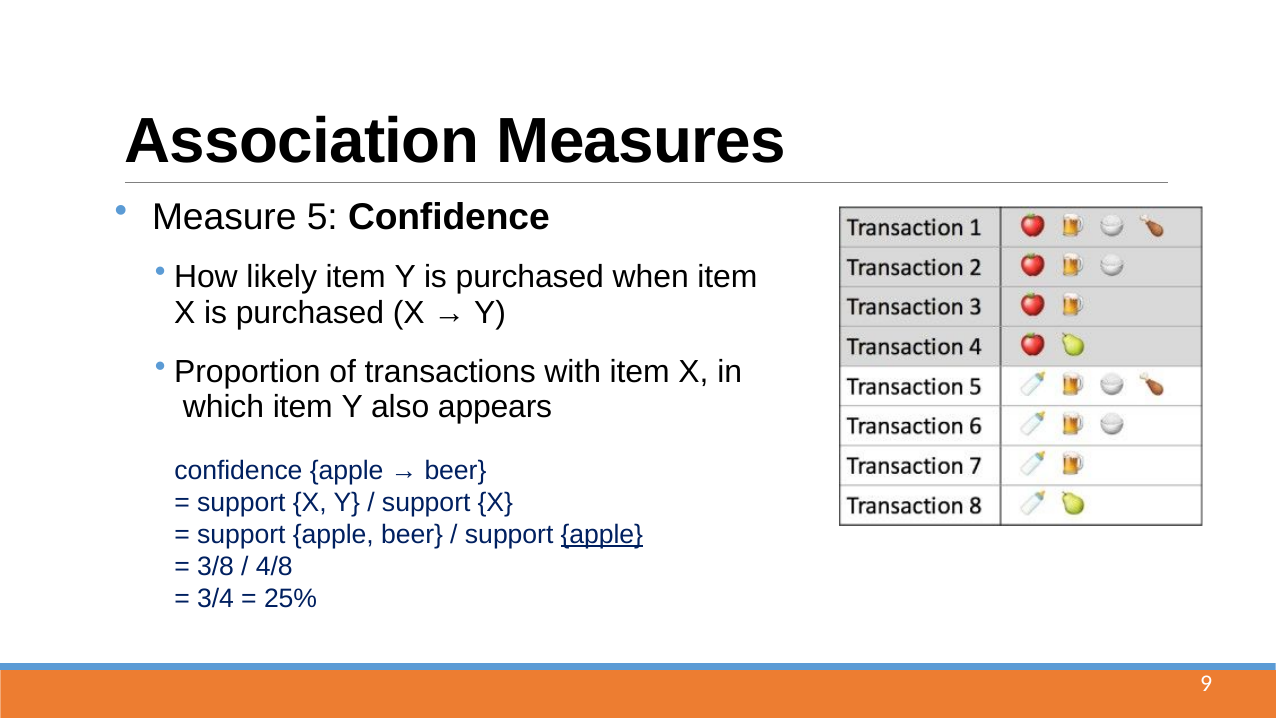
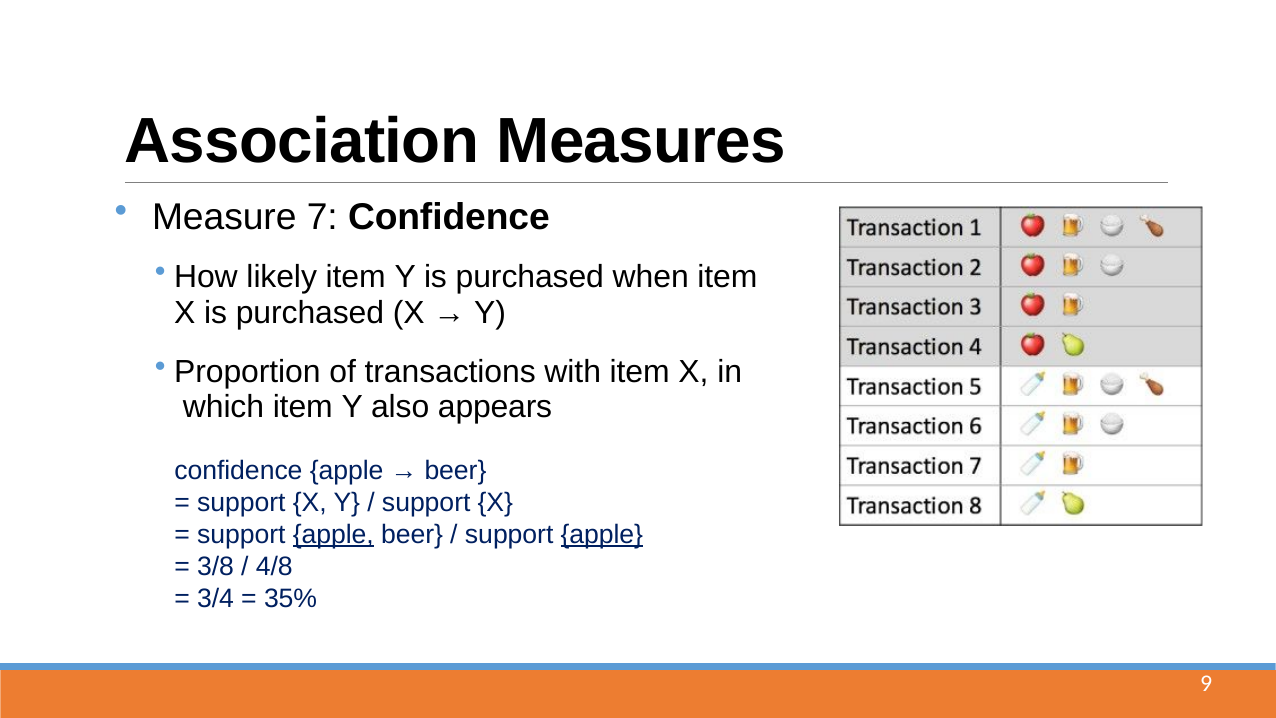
5: 5 -> 7
apple at (333, 534) underline: none -> present
25%: 25% -> 35%
